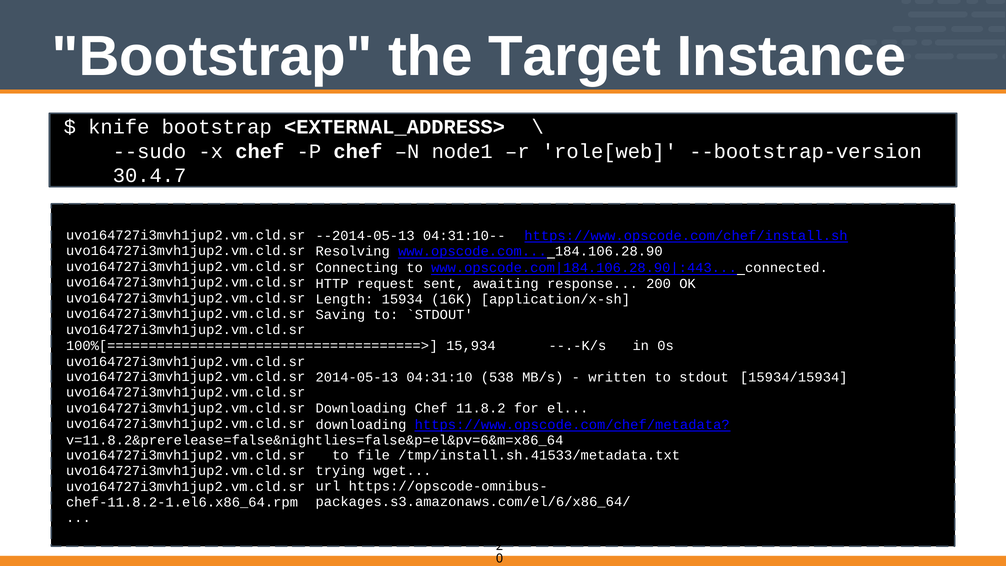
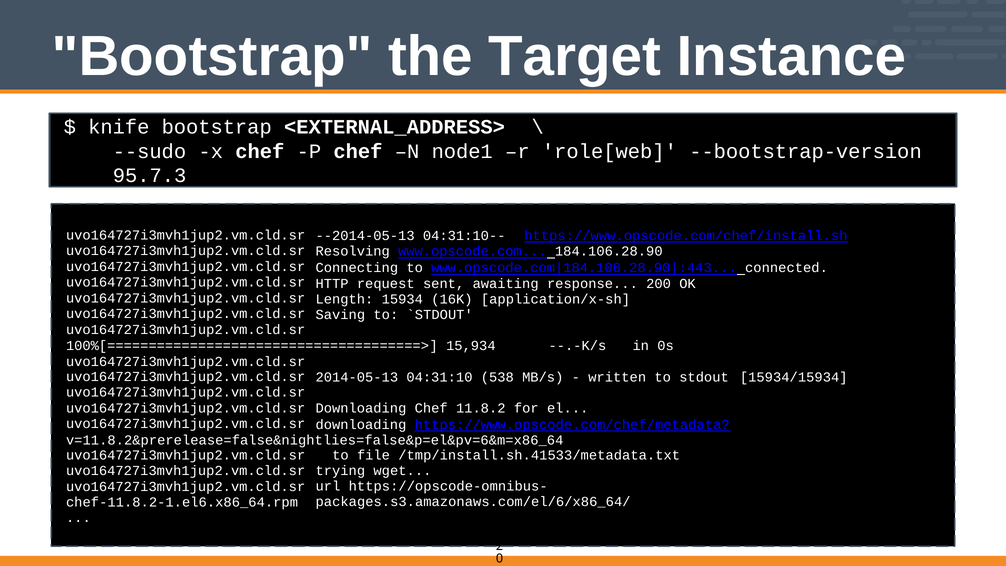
30.4.7: 30.4.7 -> 95.7.3
